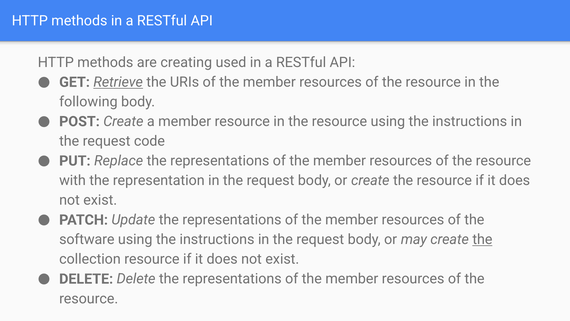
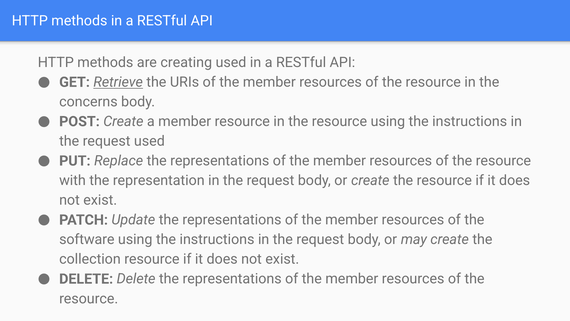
following: following -> concerns
request code: code -> used
the at (482, 239) underline: present -> none
